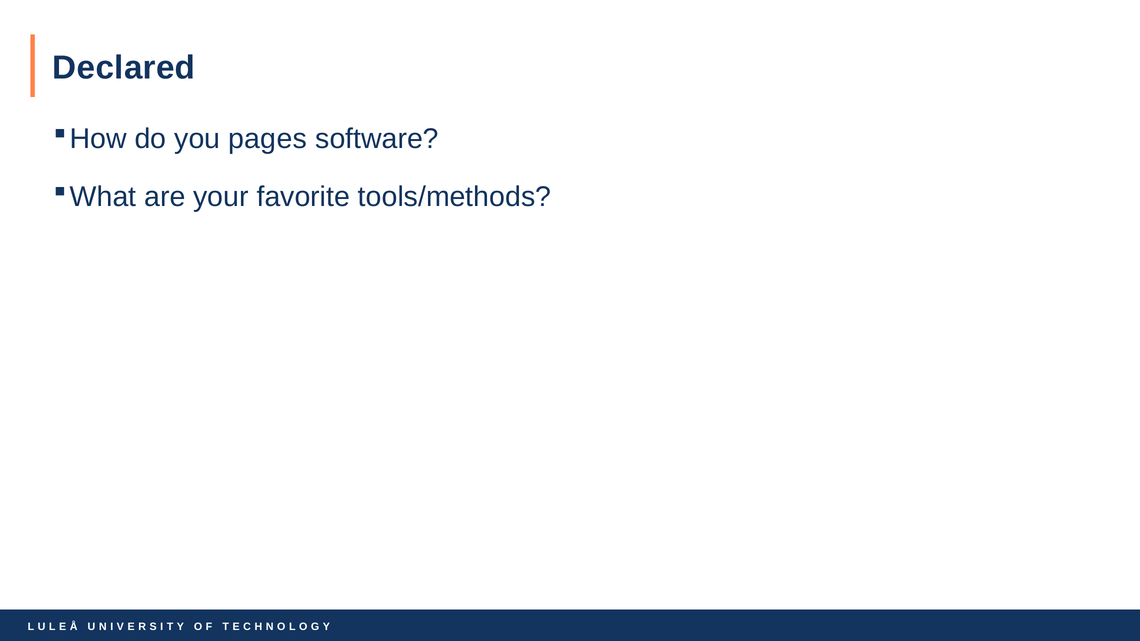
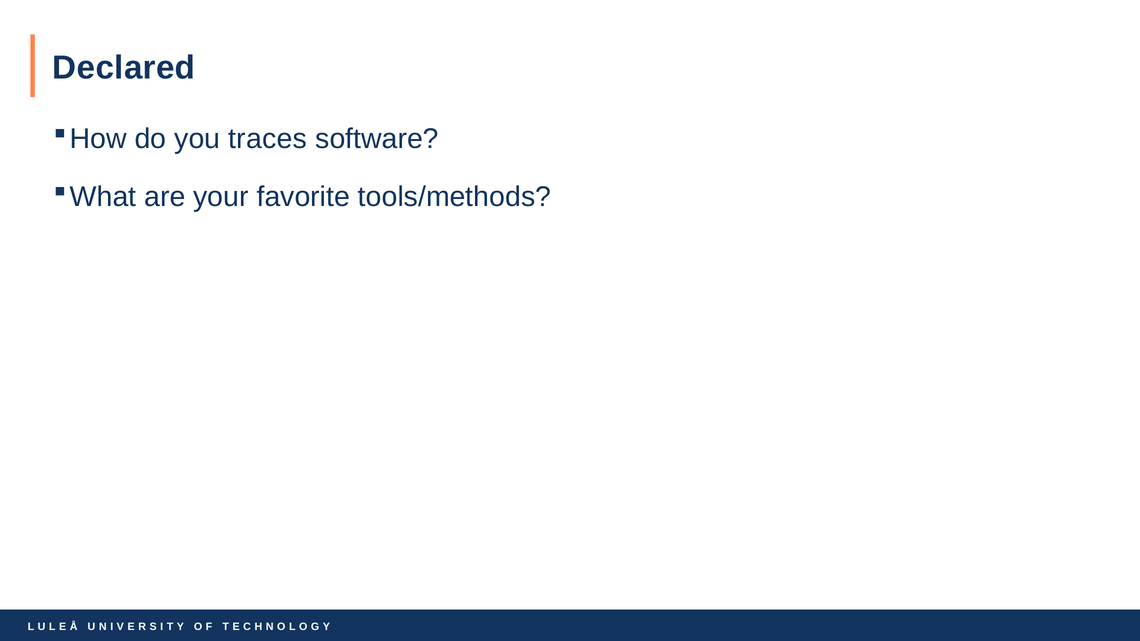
pages: pages -> traces
